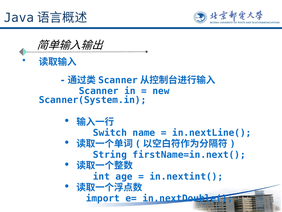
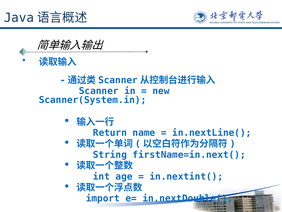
Switch: Switch -> Return
